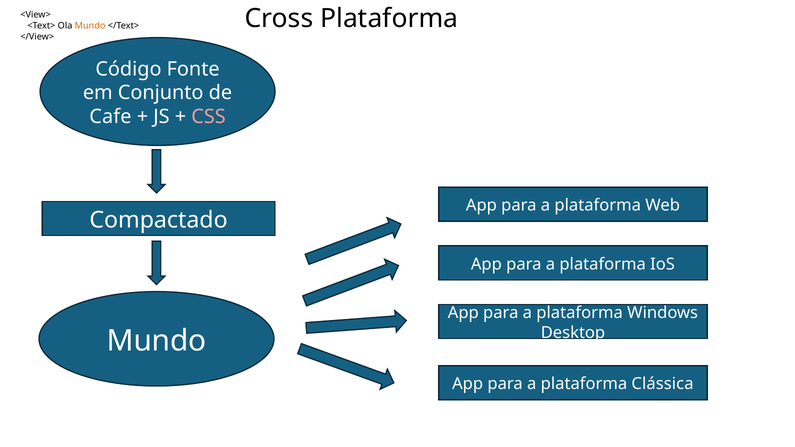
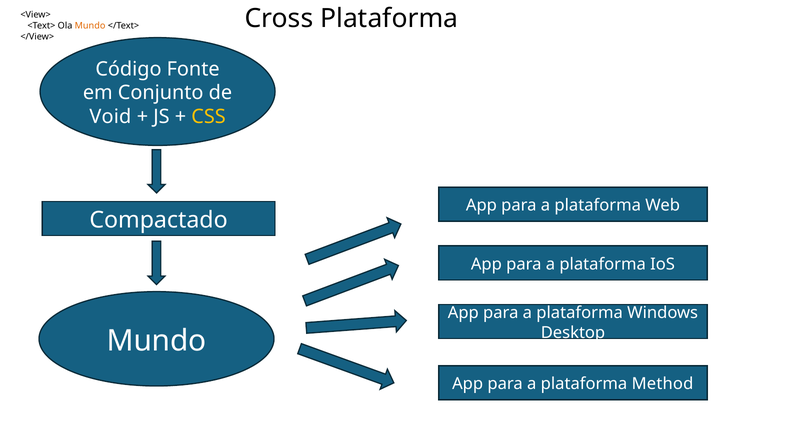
Cafe: Cafe -> Void
CSS colour: pink -> yellow
Clássica: Clássica -> Method
